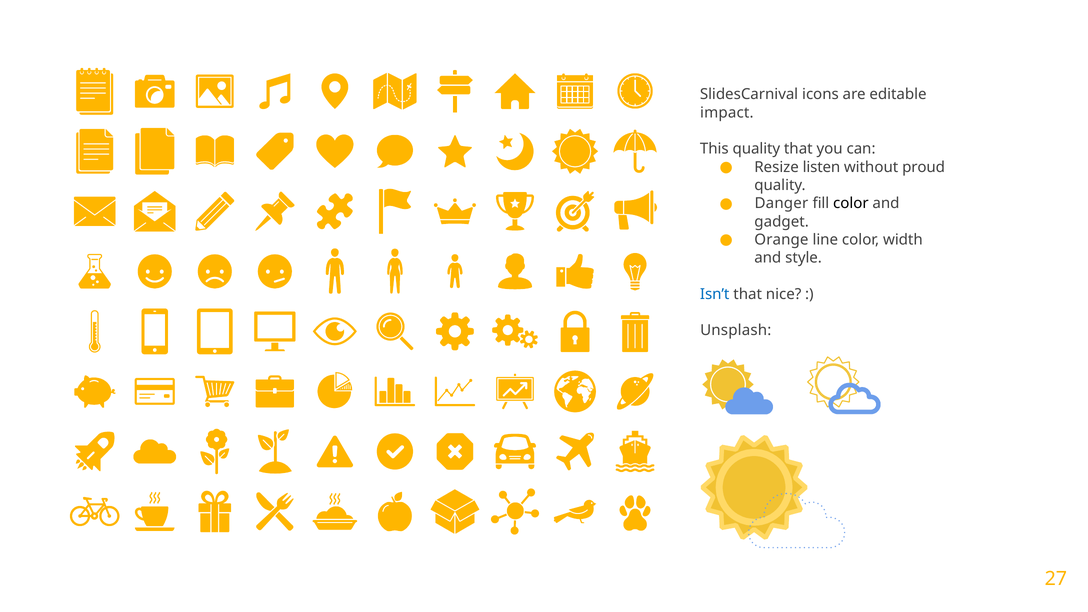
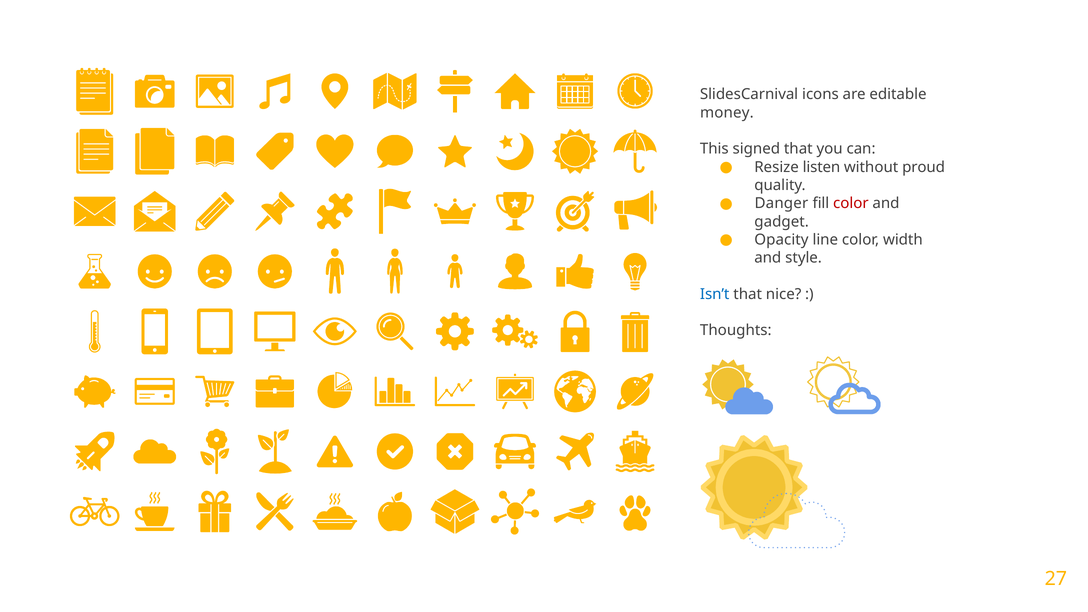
impact: impact -> money
This quality: quality -> signed
color at (851, 203) colour: black -> red
Orange: Orange -> Opacity
Unsplash: Unsplash -> Thoughts
